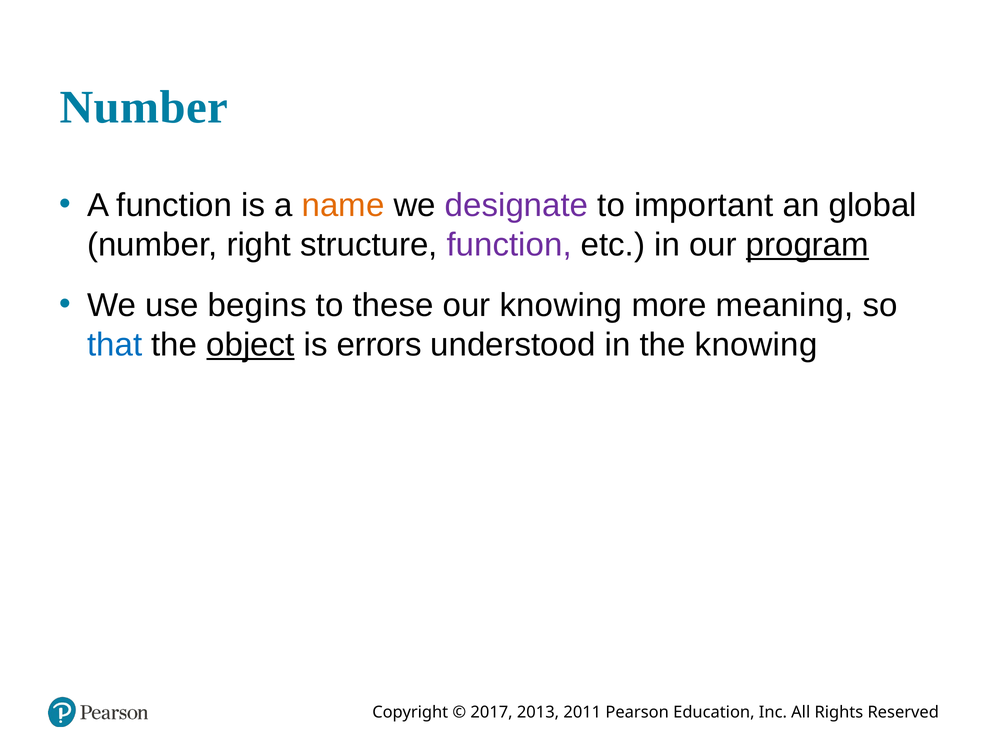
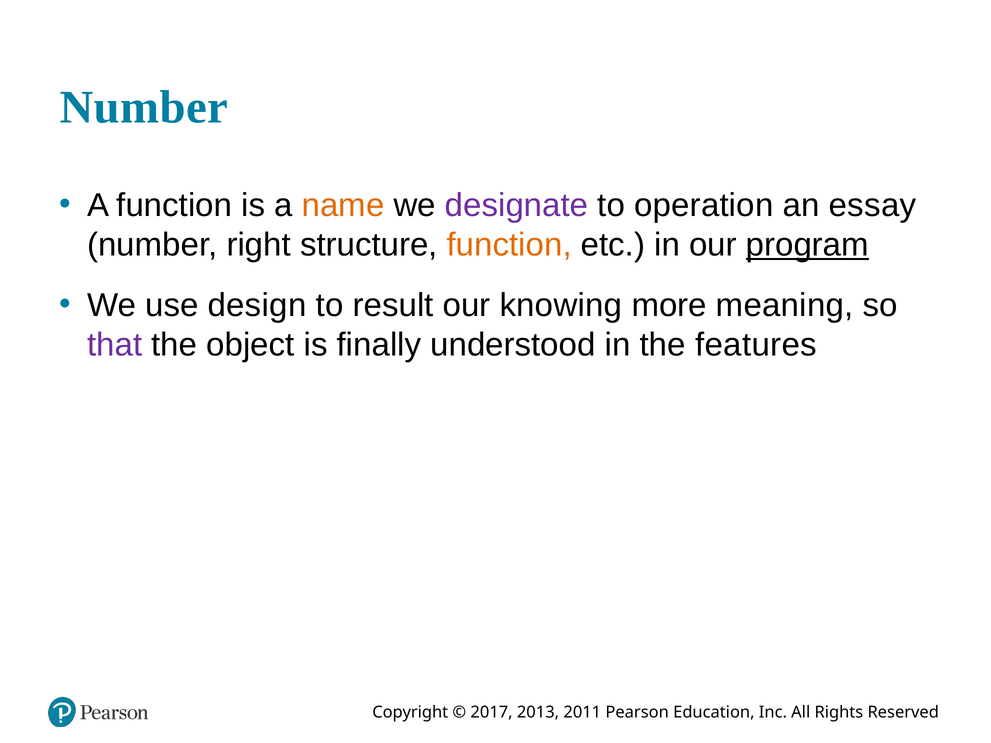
important: important -> operation
global: global -> essay
function at (509, 245) colour: purple -> orange
begins: begins -> design
these: these -> result
that colour: blue -> purple
object underline: present -> none
errors: errors -> finally
the knowing: knowing -> features
